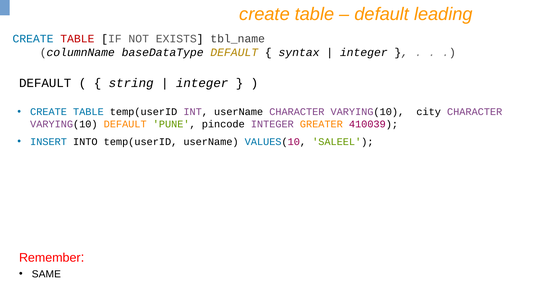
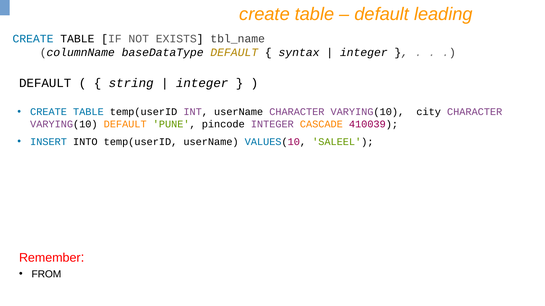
TABLE at (77, 39) colour: red -> black
GREATER: GREATER -> CASCADE
SAME: SAME -> FROM
